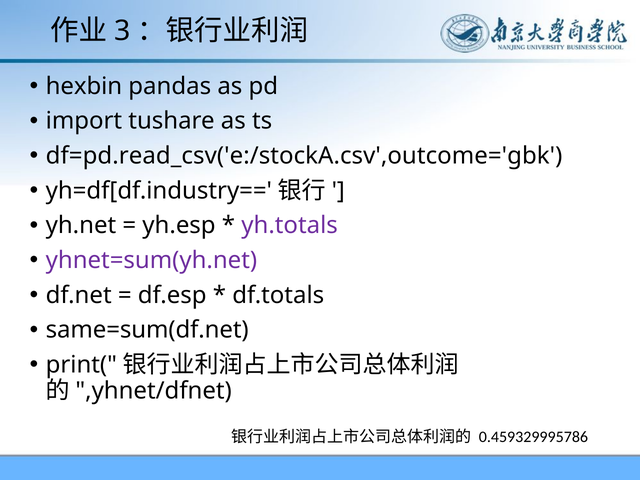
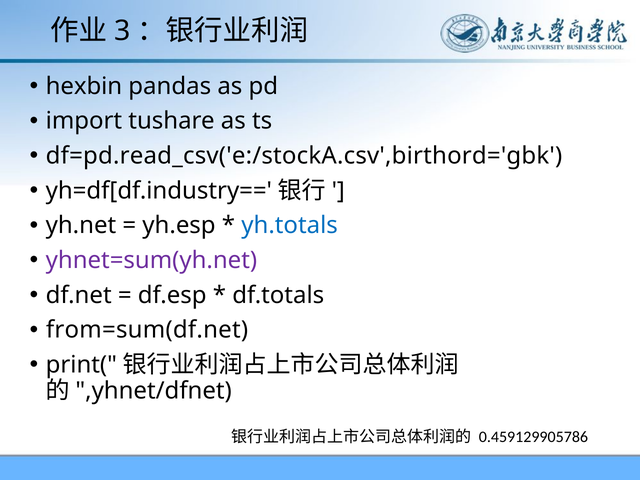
df=pd.read_csv('e:/stockA.csv',outcome='gbk: df=pd.read_csv('e:/stockA.csv',outcome='gbk -> df=pd.read_csv('e:/stockA.csv',birthord='gbk
yh.totals colour: purple -> blue
same=sum(df.net: same=sum(df.net -> from=sum(df.net
0.459329995786: 0.459329995786 -> 0.459129905786
